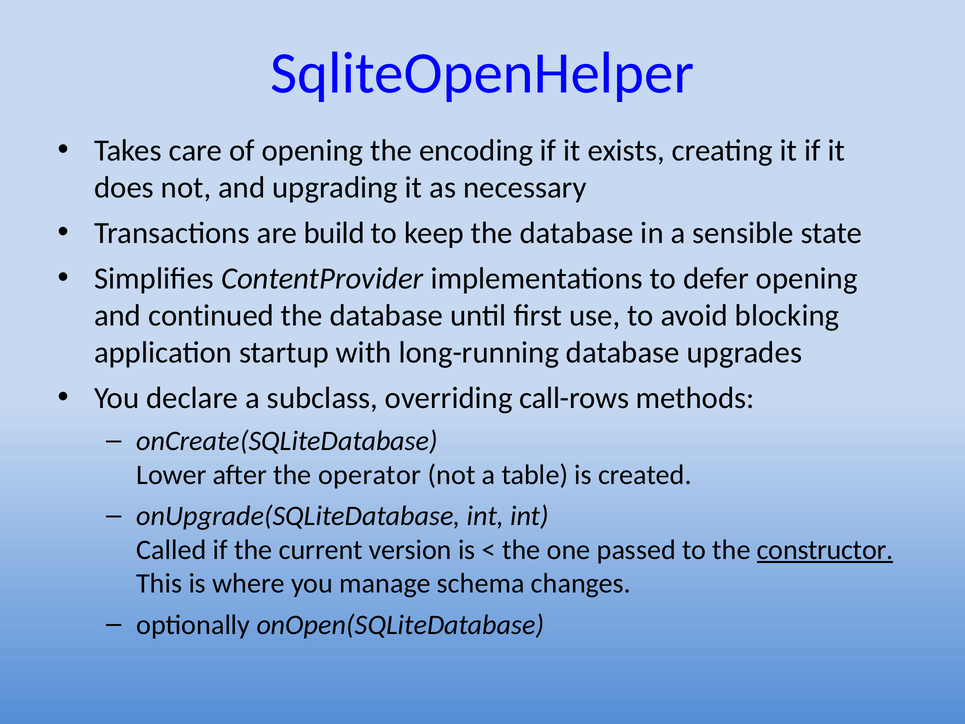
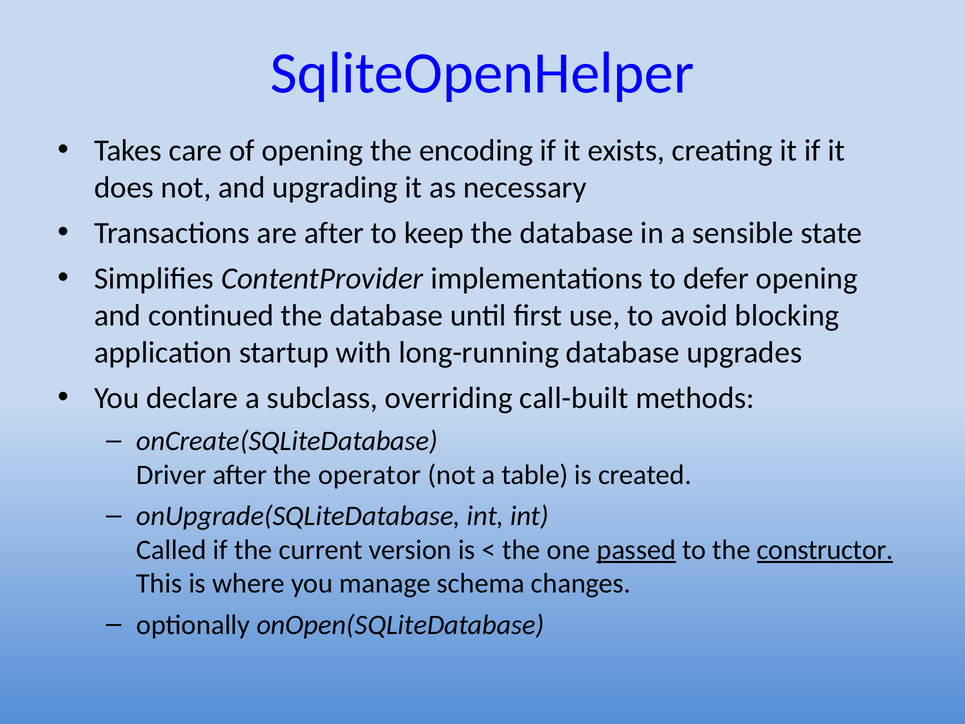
are build: build -> after
call-rows: call-rows -> call-built
Lower: Lower -> Driver
passed underline: none -> present
